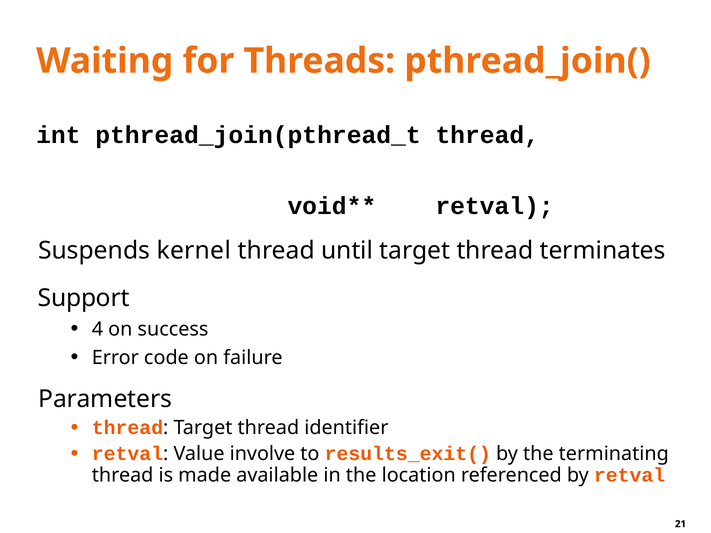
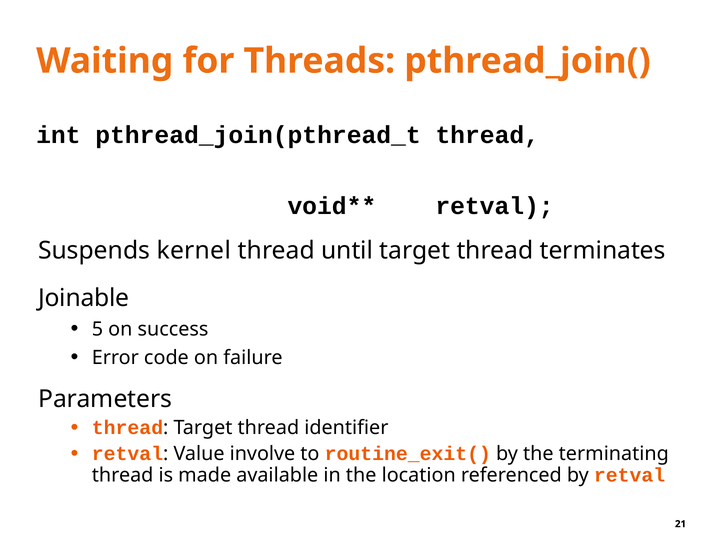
Support: Support -> Joinable
4: 4 -> 5
results_exit(: results_exit( -> routine_exit(
